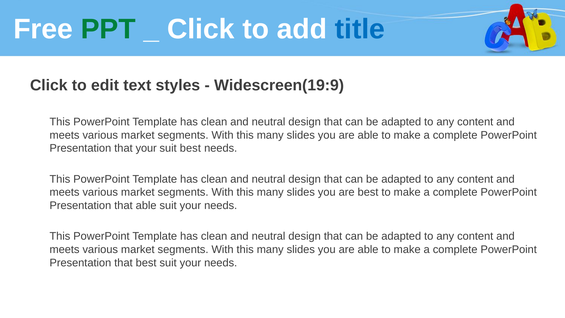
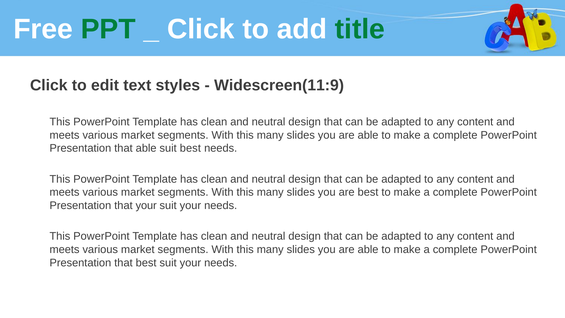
title colour: blue -> green
Widescreen(19:9: Widescreen(19:9 -> Widescreen(11:9
that your: your -> able
that able: able -> your
